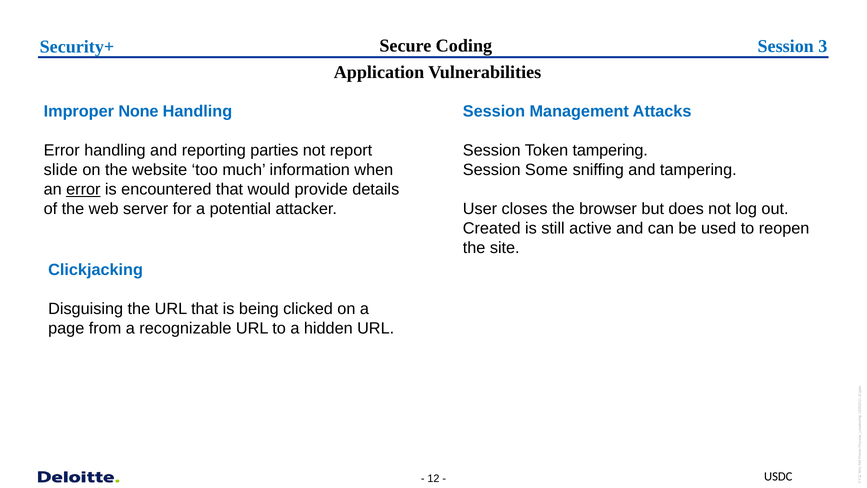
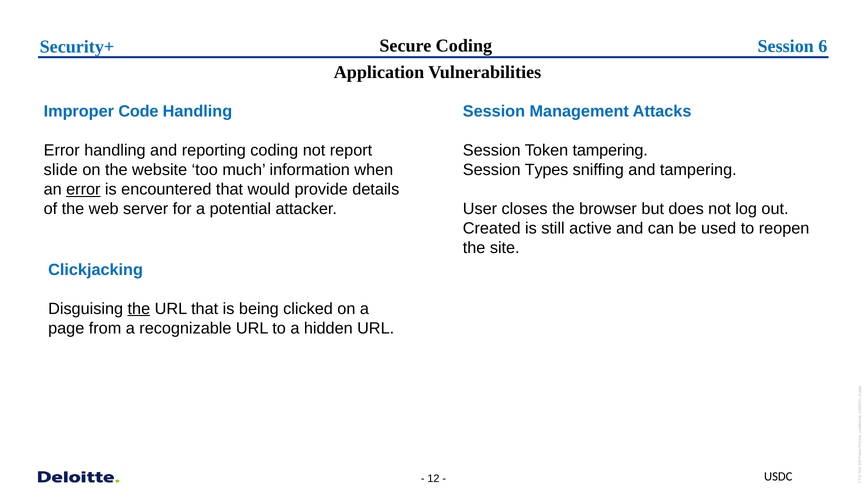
3: 3 -> 6
None: None -> Code
reporting parties: parties -> coding
Some: Some -> Types
the at (139, 309) underline: none -> present
